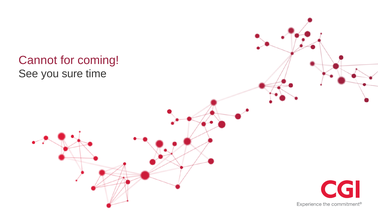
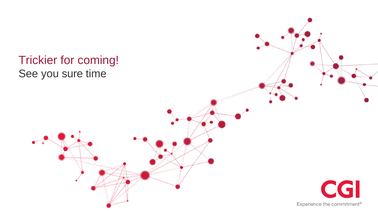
Cannot: Cannot -> Trickier
